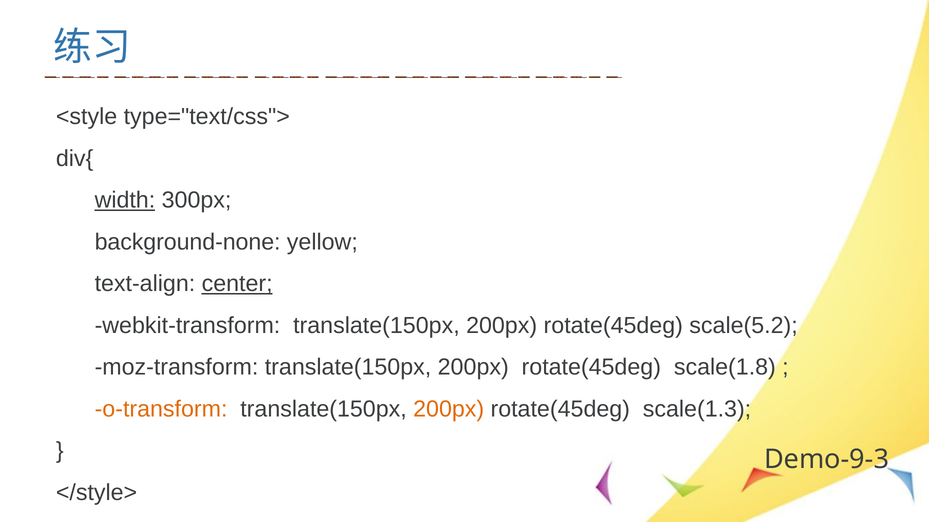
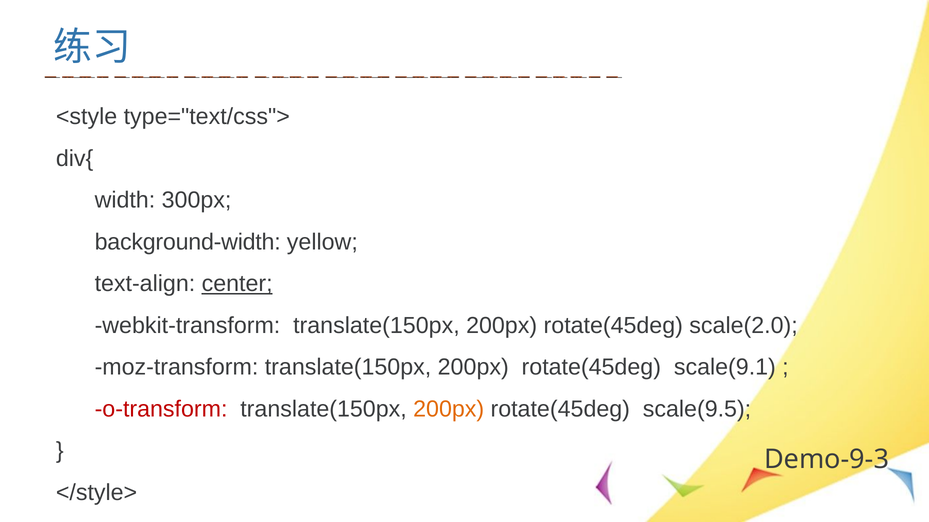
width underline: present -> none
background-none: background-none -> background-width
scale(5.2: scale(5.2 -> scale(2.0
scale(1.8: scale(1.8 -> scale(9.1
o-transform colour: orange -> red
scale(1.3: scale(1.3 -> scale(9.5
